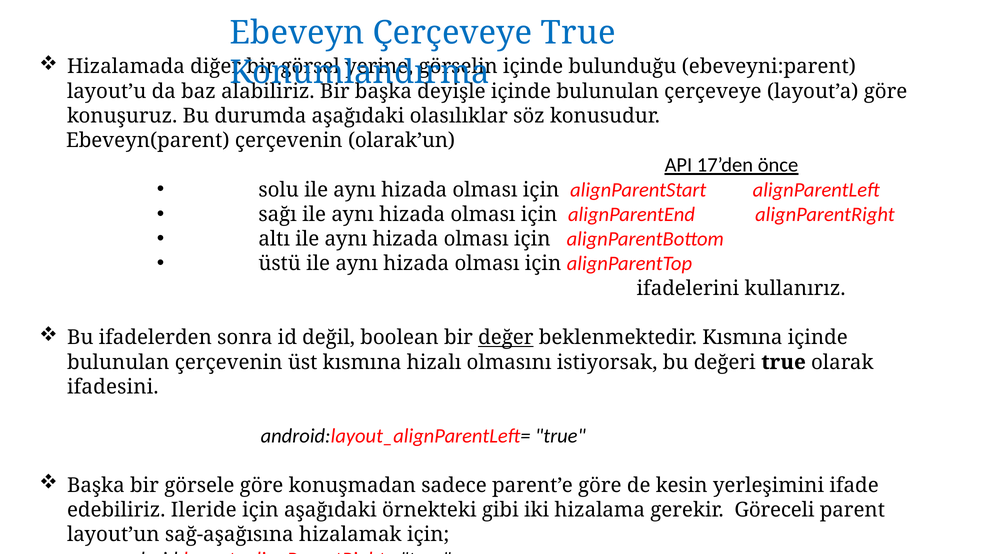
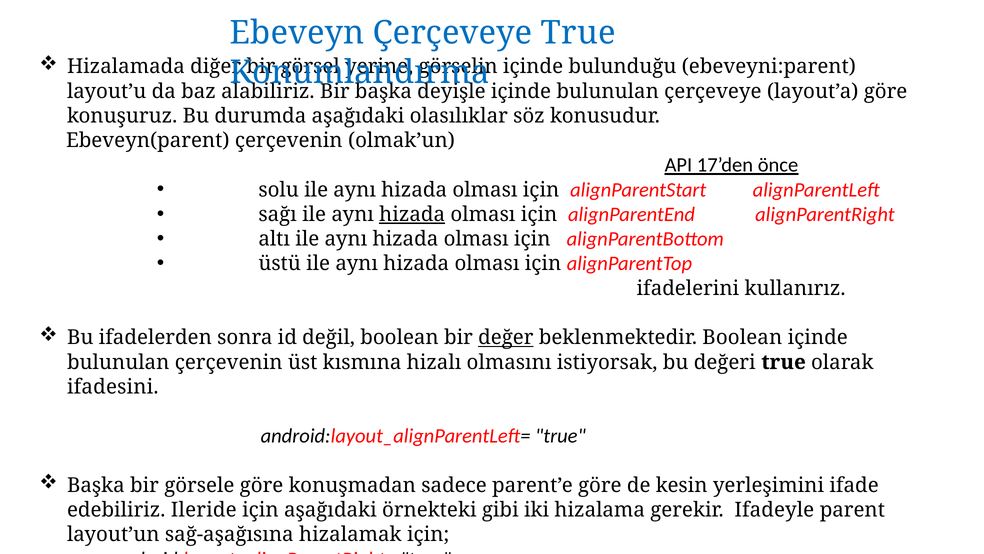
olarak’un: olarak’un -> olmak’un
hizada at (412, 214) underline: none -> present
beklenmektedir Kısmına: Kısmına -> Boolean
Göreceli: Göreceli -> Ifadeyle
